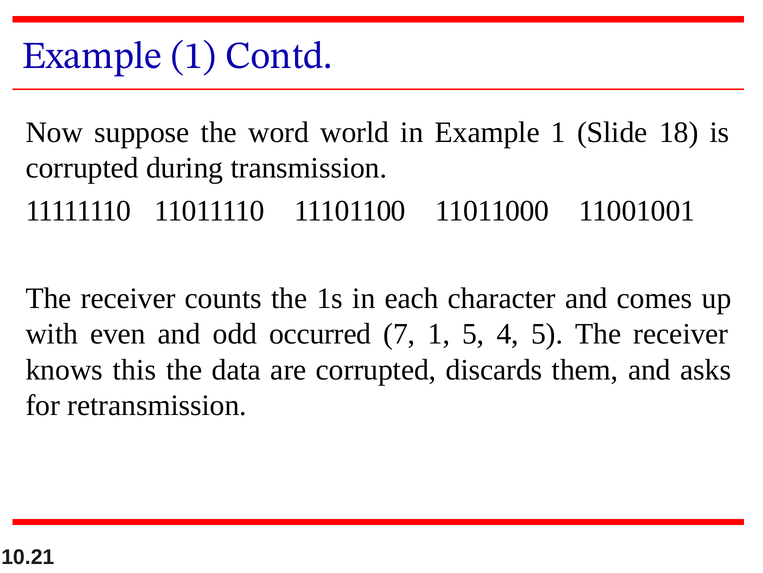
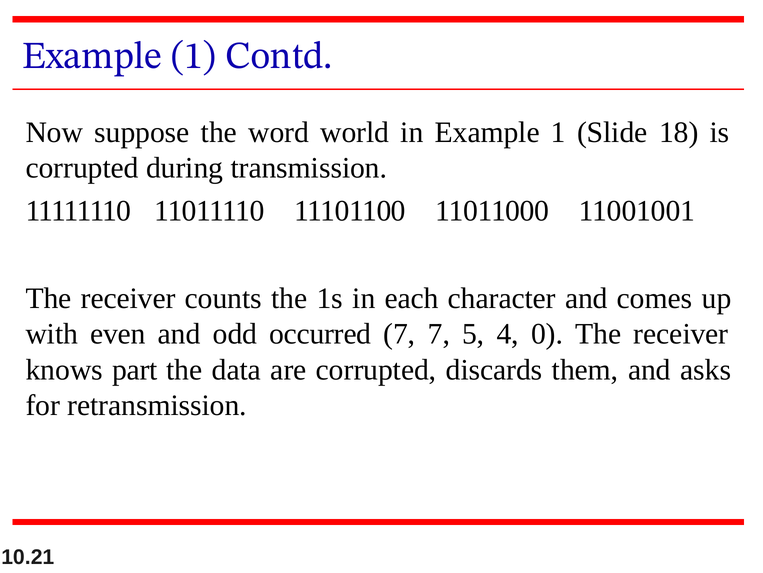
7 1: 1 -> 7
4 5: 5 -> 0
this: this -> part
